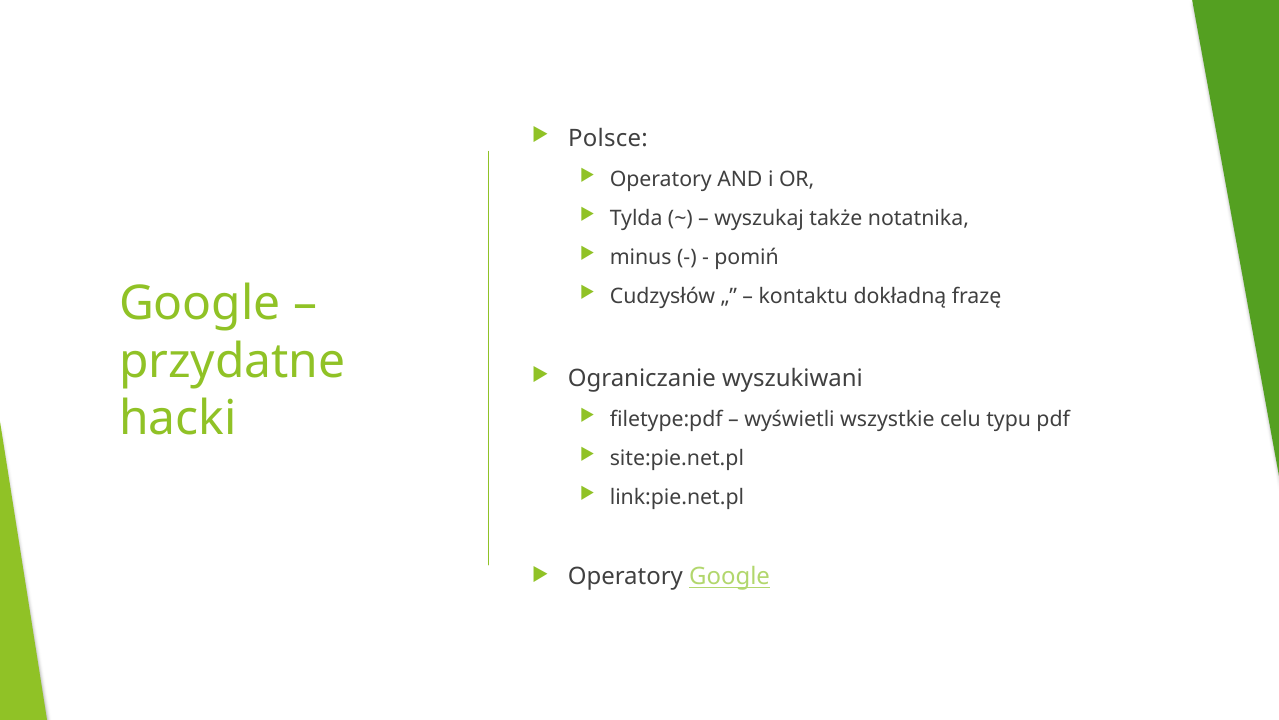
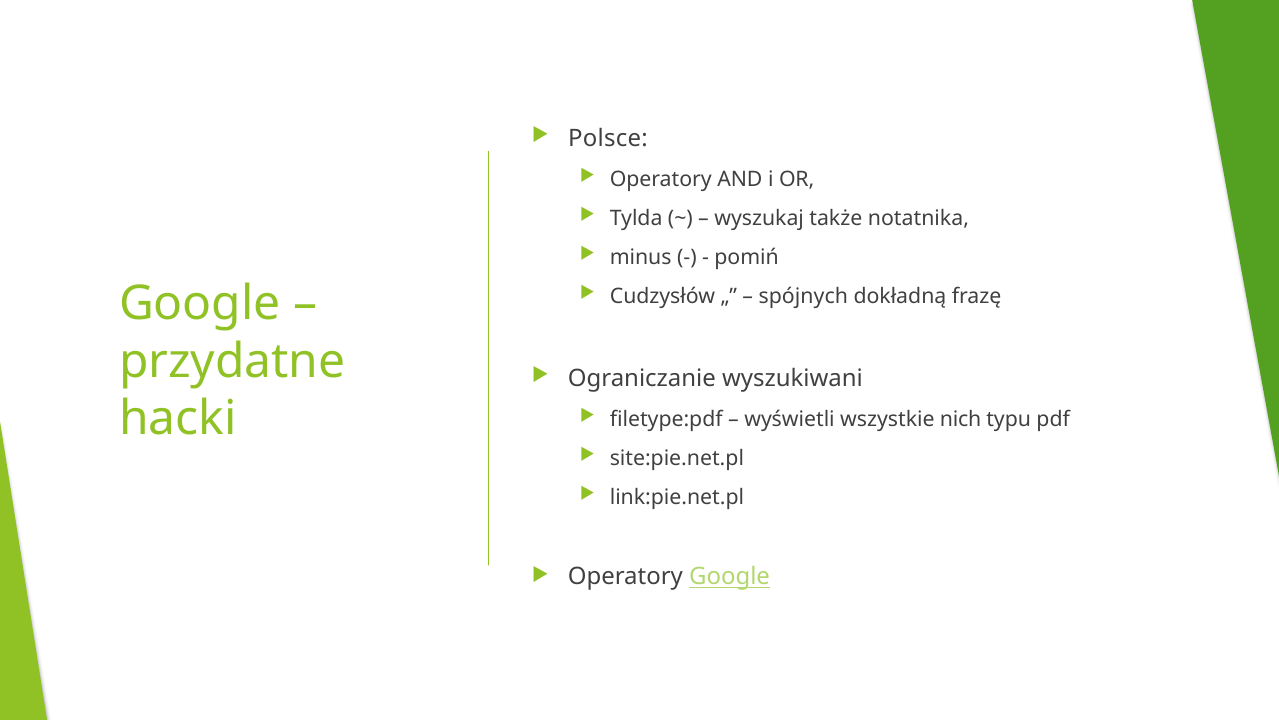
kontaktu: kontaktu -> spójnych
celu: celu -> nich
